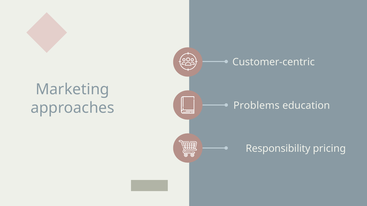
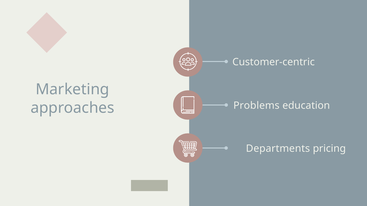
Responsibility: Responsibility -> Departments
